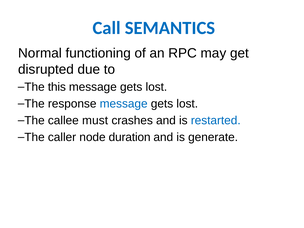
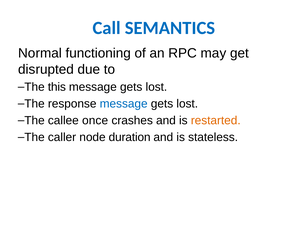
must: must -> once
restarted colour: blue -> orange
generate: generate -> stateless
